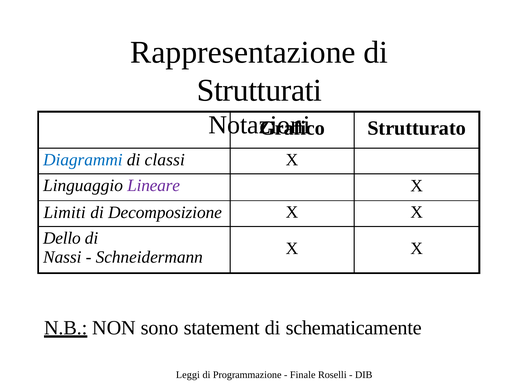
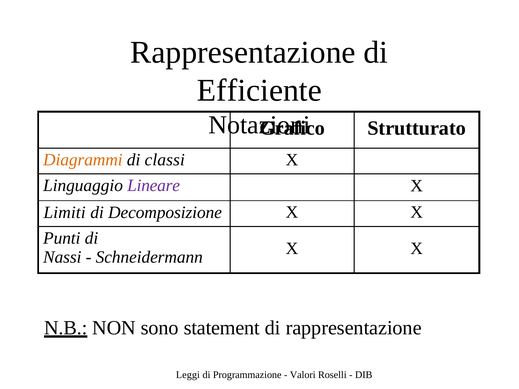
Strutturati: Strutturati -> Efficiente
Diagrammi colour: blue -> orange
Dello: Dello -> Punti
di schematicamente: schematicamente -> rappresentazione
Finale: Finale -> Valori
